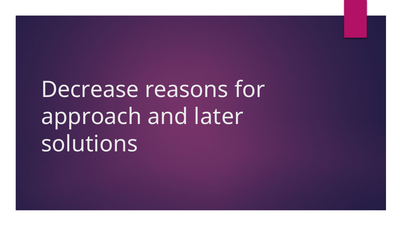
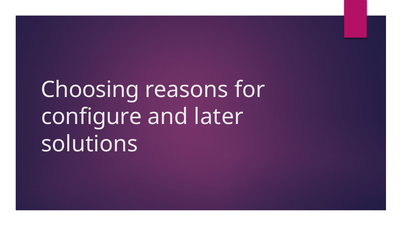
Decrease: Decrease -> Choosing
approach: approach -> configure
